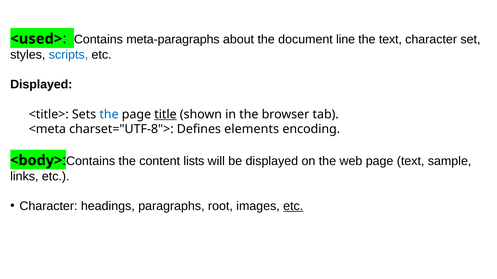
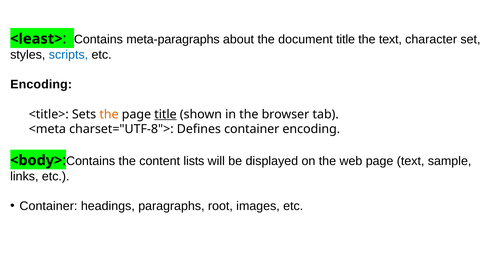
<used>: <used> -> <least>
document line: line -> title
Displayed at (41, 85): Displayed -> Encoding
the at (109, 115) colour: blue -> orange
Defines elements: elements -> container
Character at (48, 207): Character -> Container
etc at (293, 207) underline: present -> none
